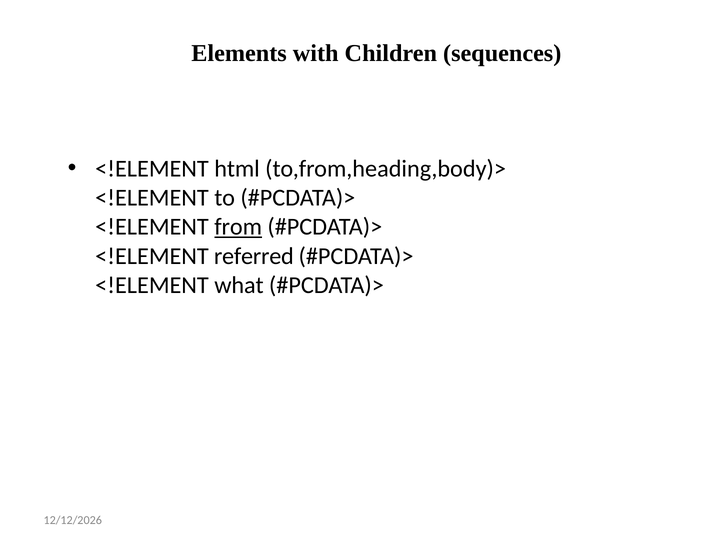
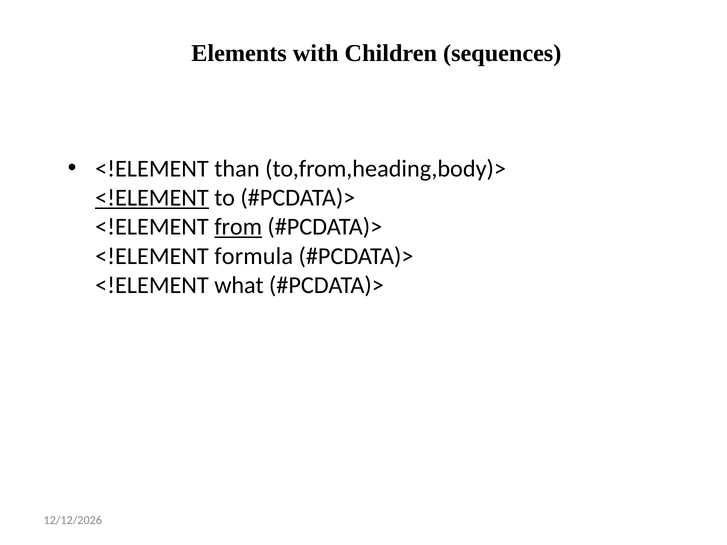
html: html -> than
<!ELEMENT at (152, 198) underline: none -> present
referred: referred -> formula
